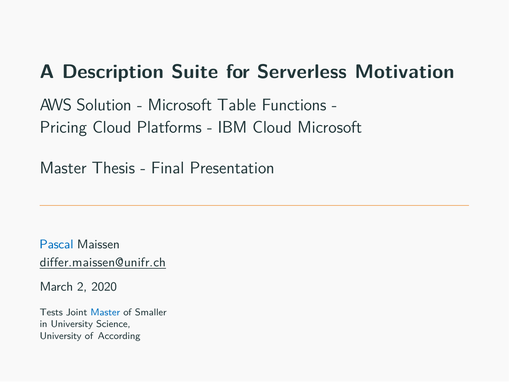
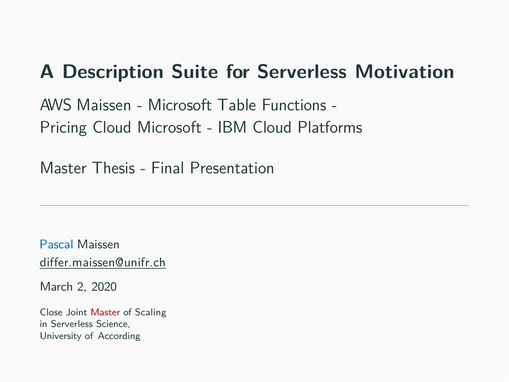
AWS Solution: Solution -> Maissen
Cloud Platforms: Platforms -> Microsoft
Cloud Microsoft: Microsoft -> Platforms
Tests: Tests -> Close
Master at (105, 312) colour: blue -> red
Smaller: Smaller -> Scaling
in University: University -> Serverless
